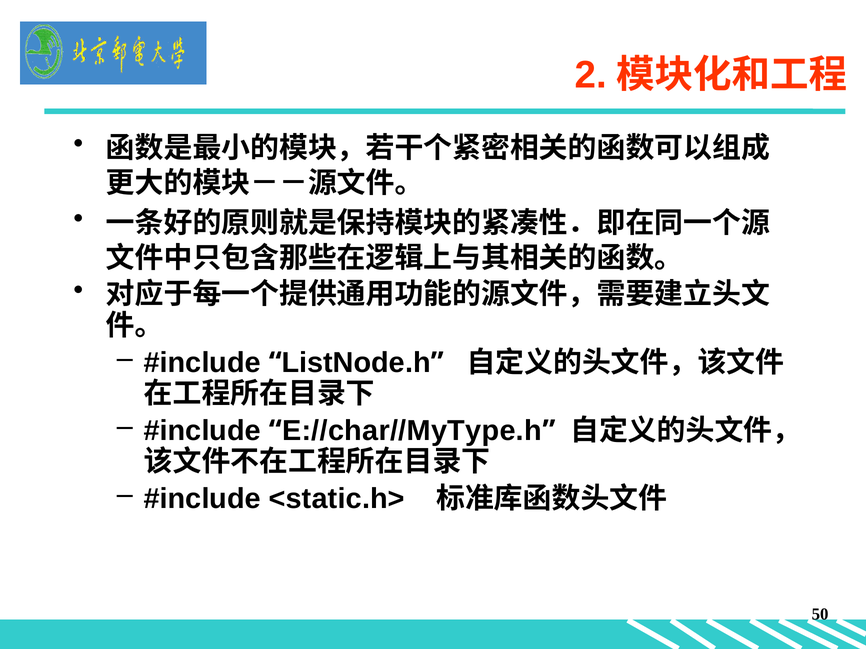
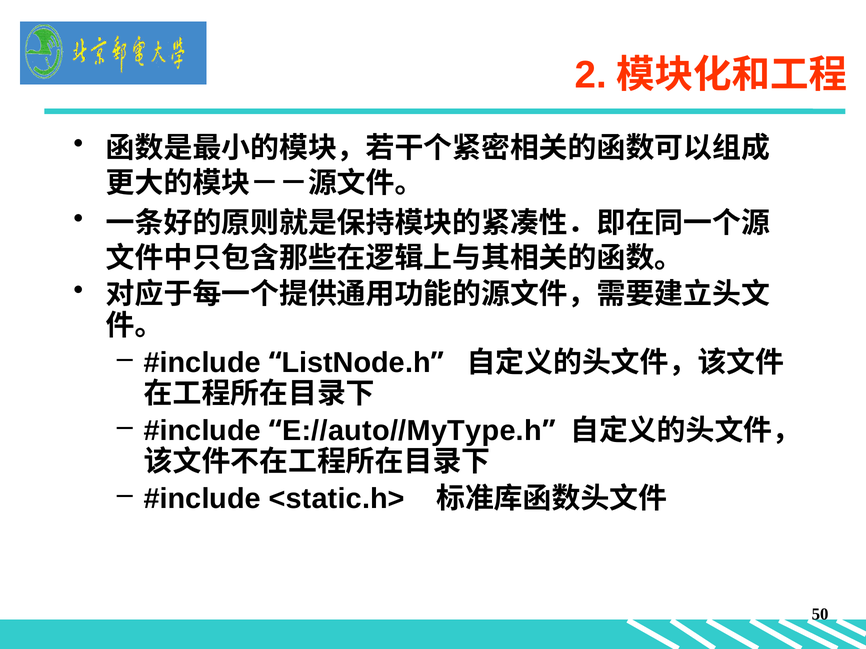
E://char//MyType.h: E://char//MyType.h -> E://auto//MyType.h
